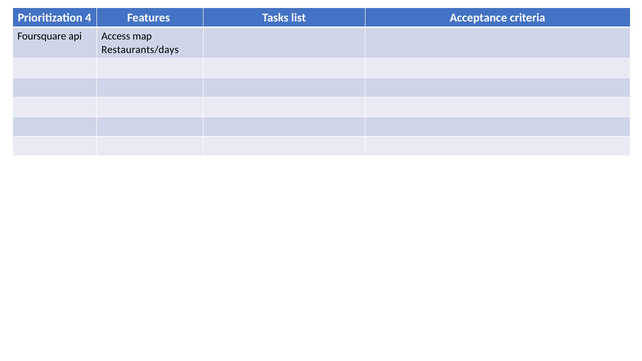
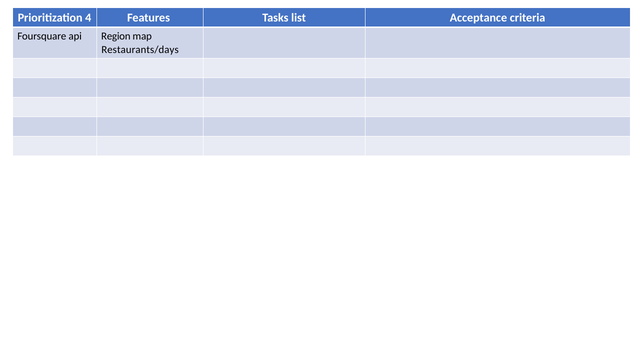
Access: Access -> Region
